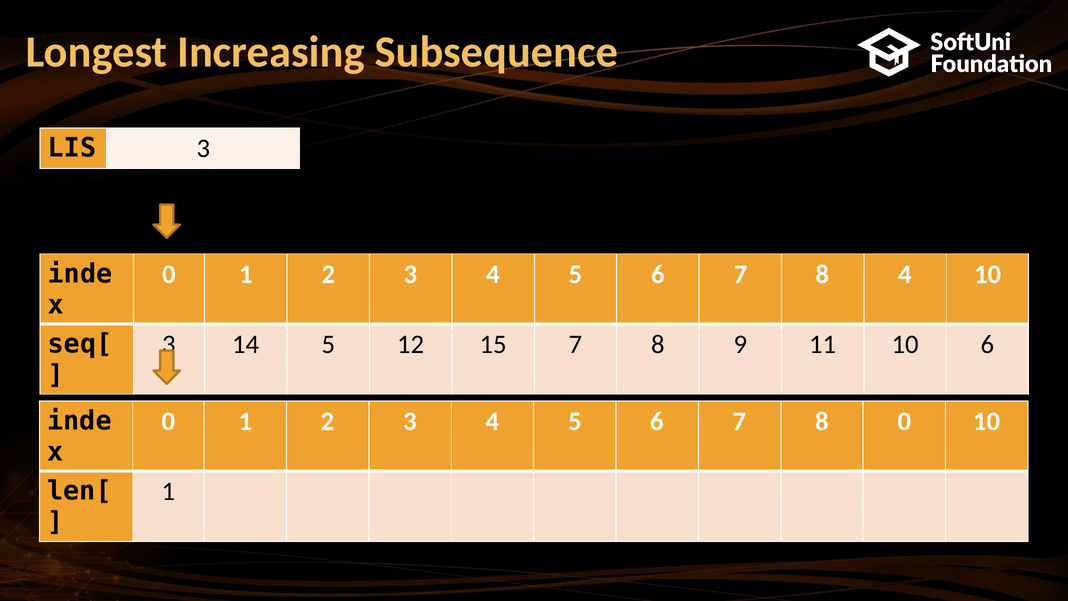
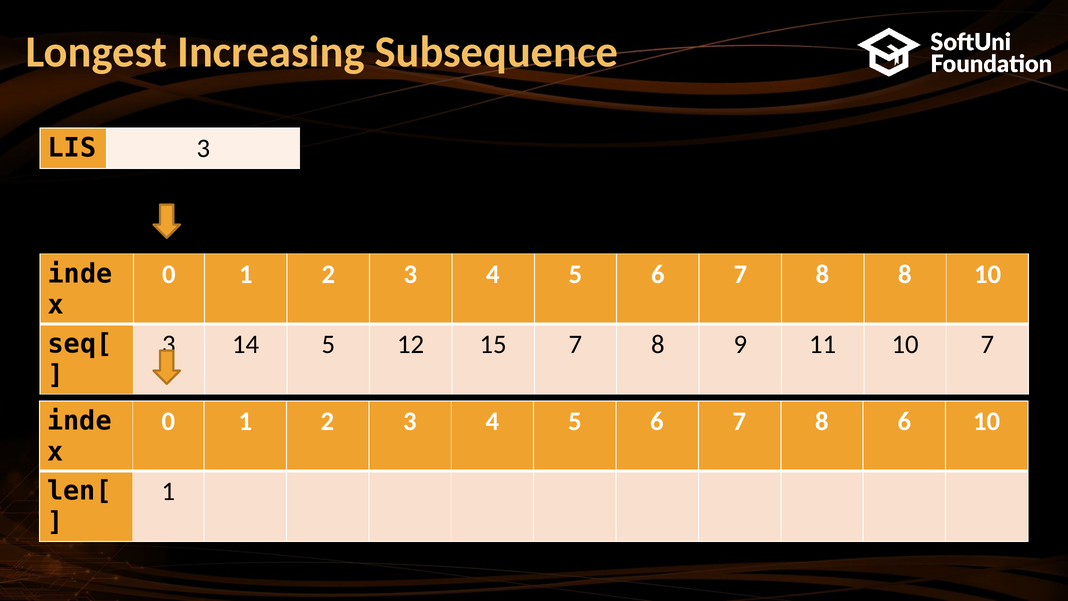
8 4: 4 -> 8
10 6: 6 -> 7
8 0: 0 -> 6
